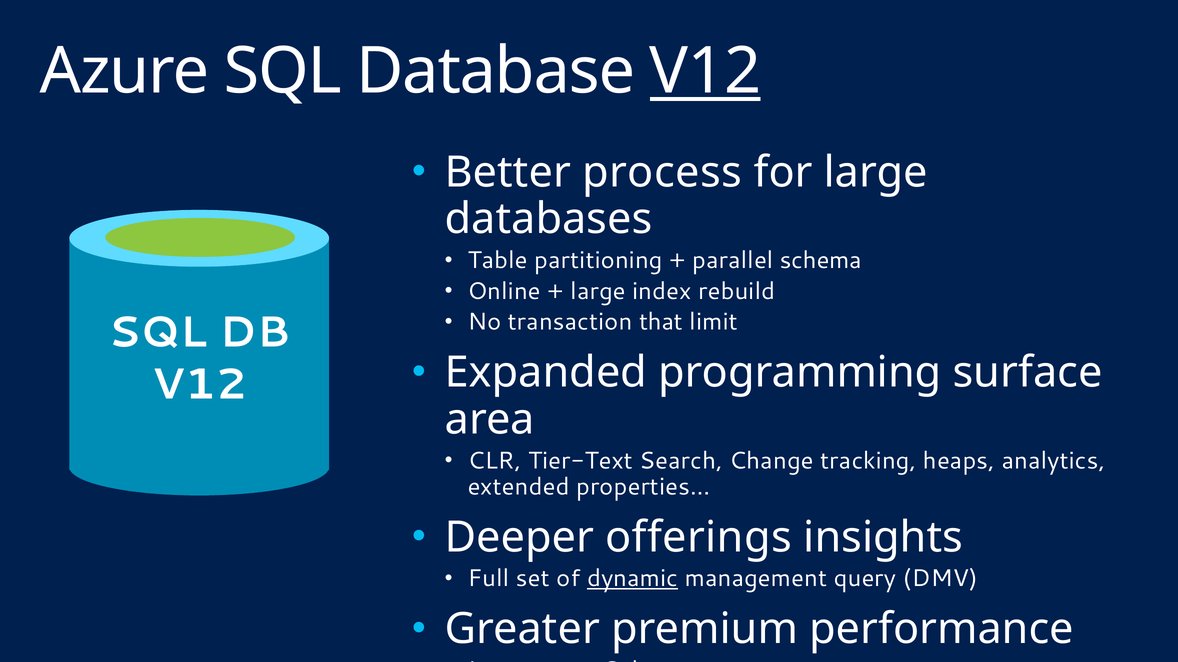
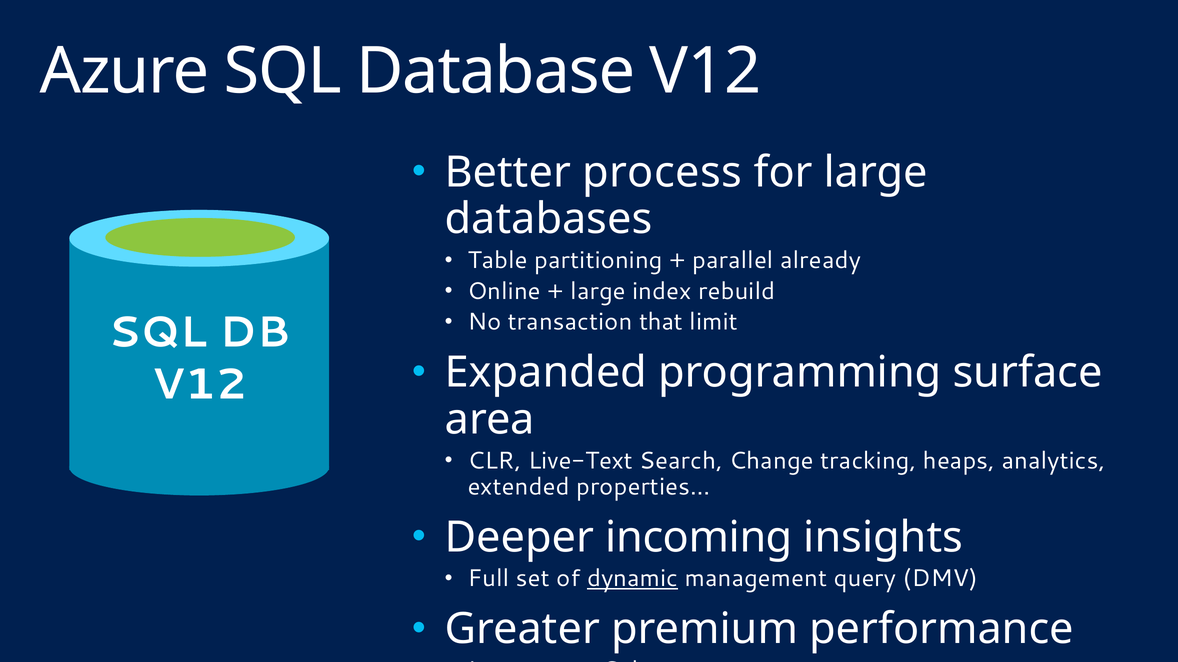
V12 at (705, 71) underline: present -> none
schema: schema -> already
Tier-Text: Tier-Text -> Live-Text
offerings: offerings -> incoming
